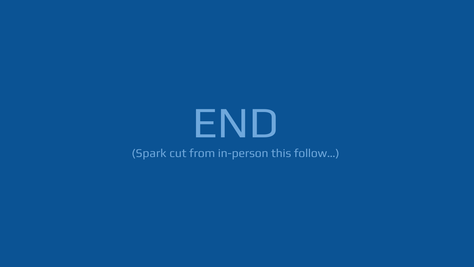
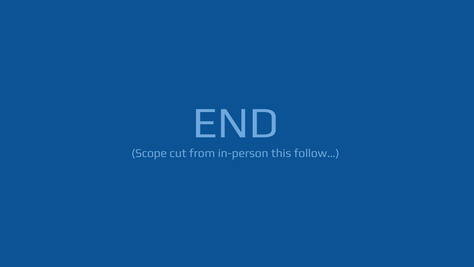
Spark: Spark -> Scope
